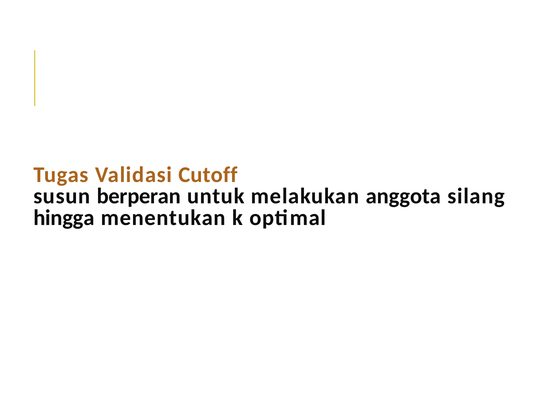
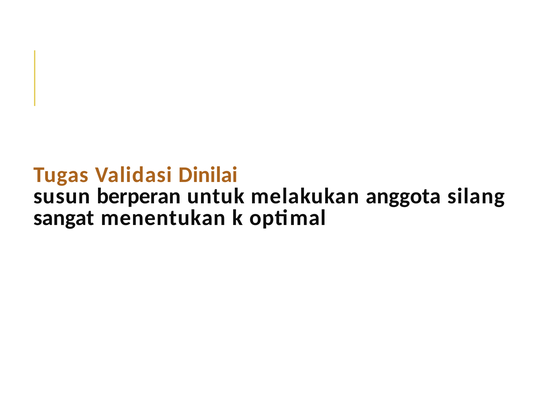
Cutoff: Cutoff -> Dinilai
hingga: hingga -> sangat
